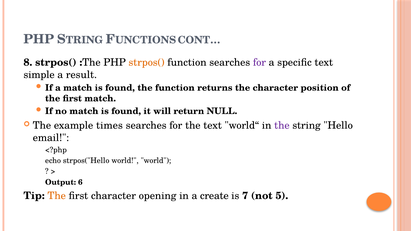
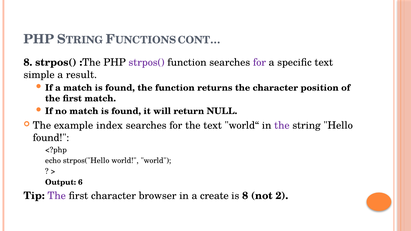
strpos( at (147, 62) colour: orange -> purple
times: times -> index
email at (51, 138): email -> found
The at (57, 196) colour: orange -> purple
opening: opening -> browser
is 7: 7 -> 8
5: 5 -> 2
